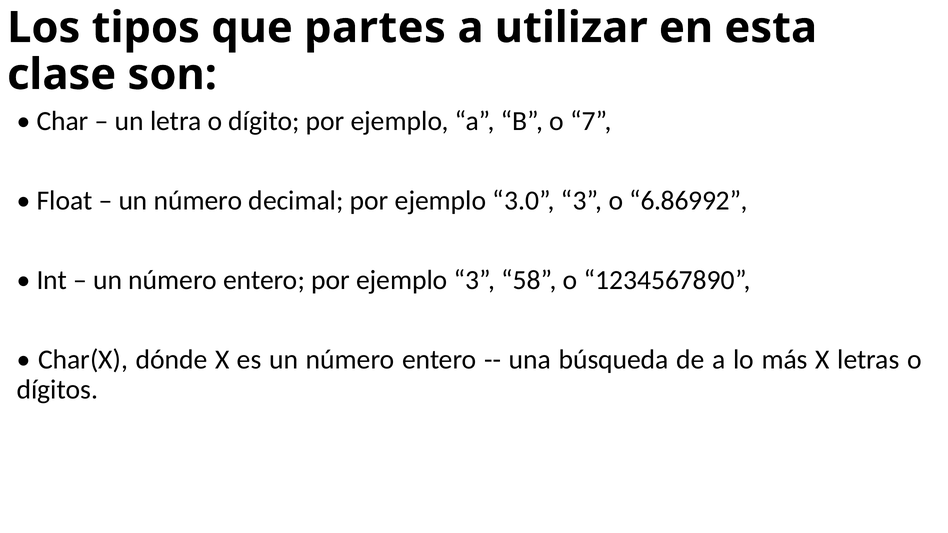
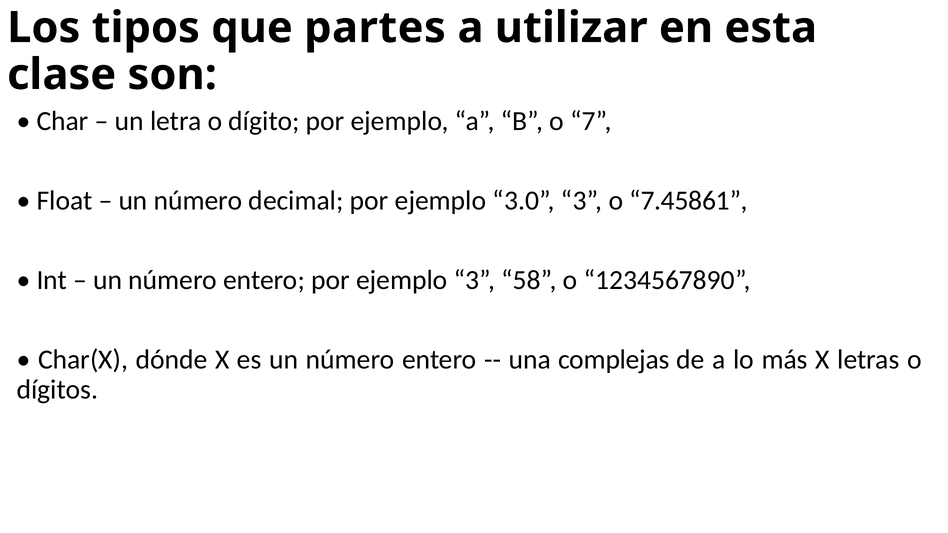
6.86992: 6.86992 -> 7.45861
búsqueda: búsqueda -> complejas
